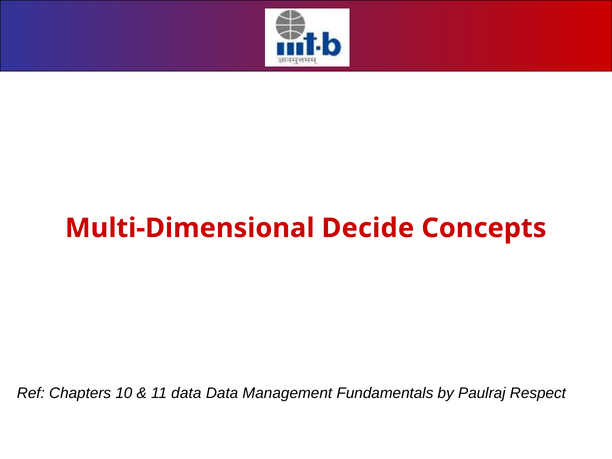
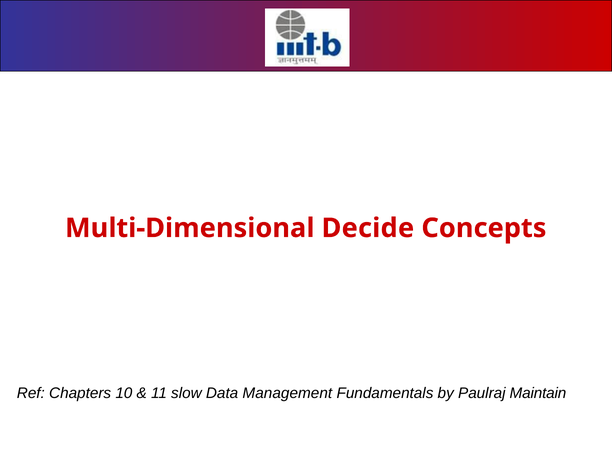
11 data: data -> slow
Respect: Respect -> Maintain
